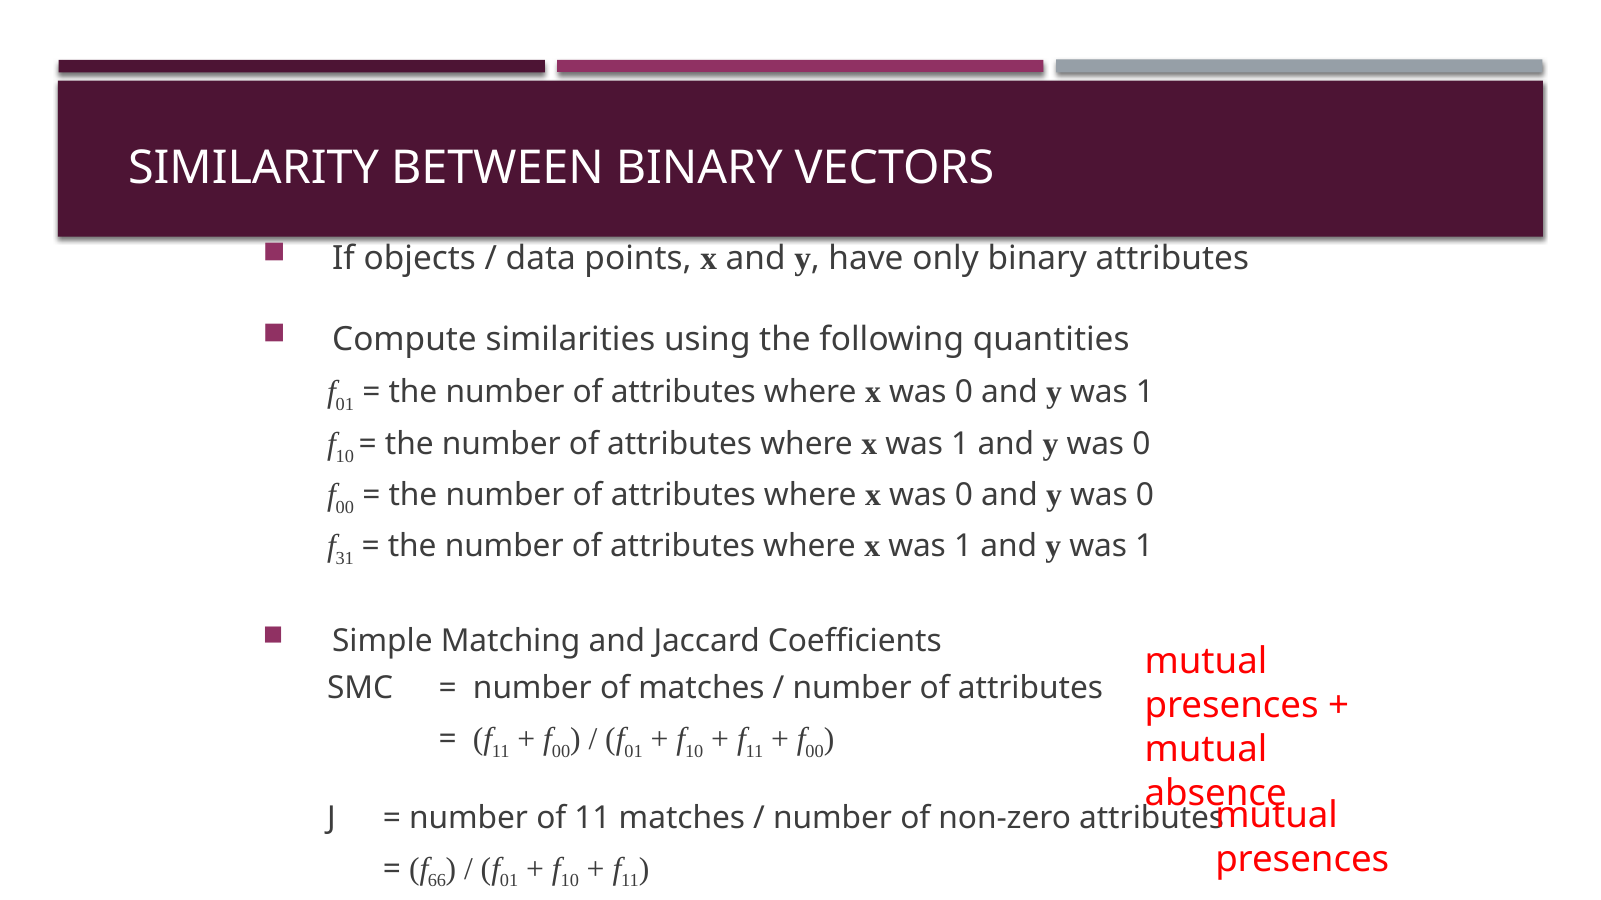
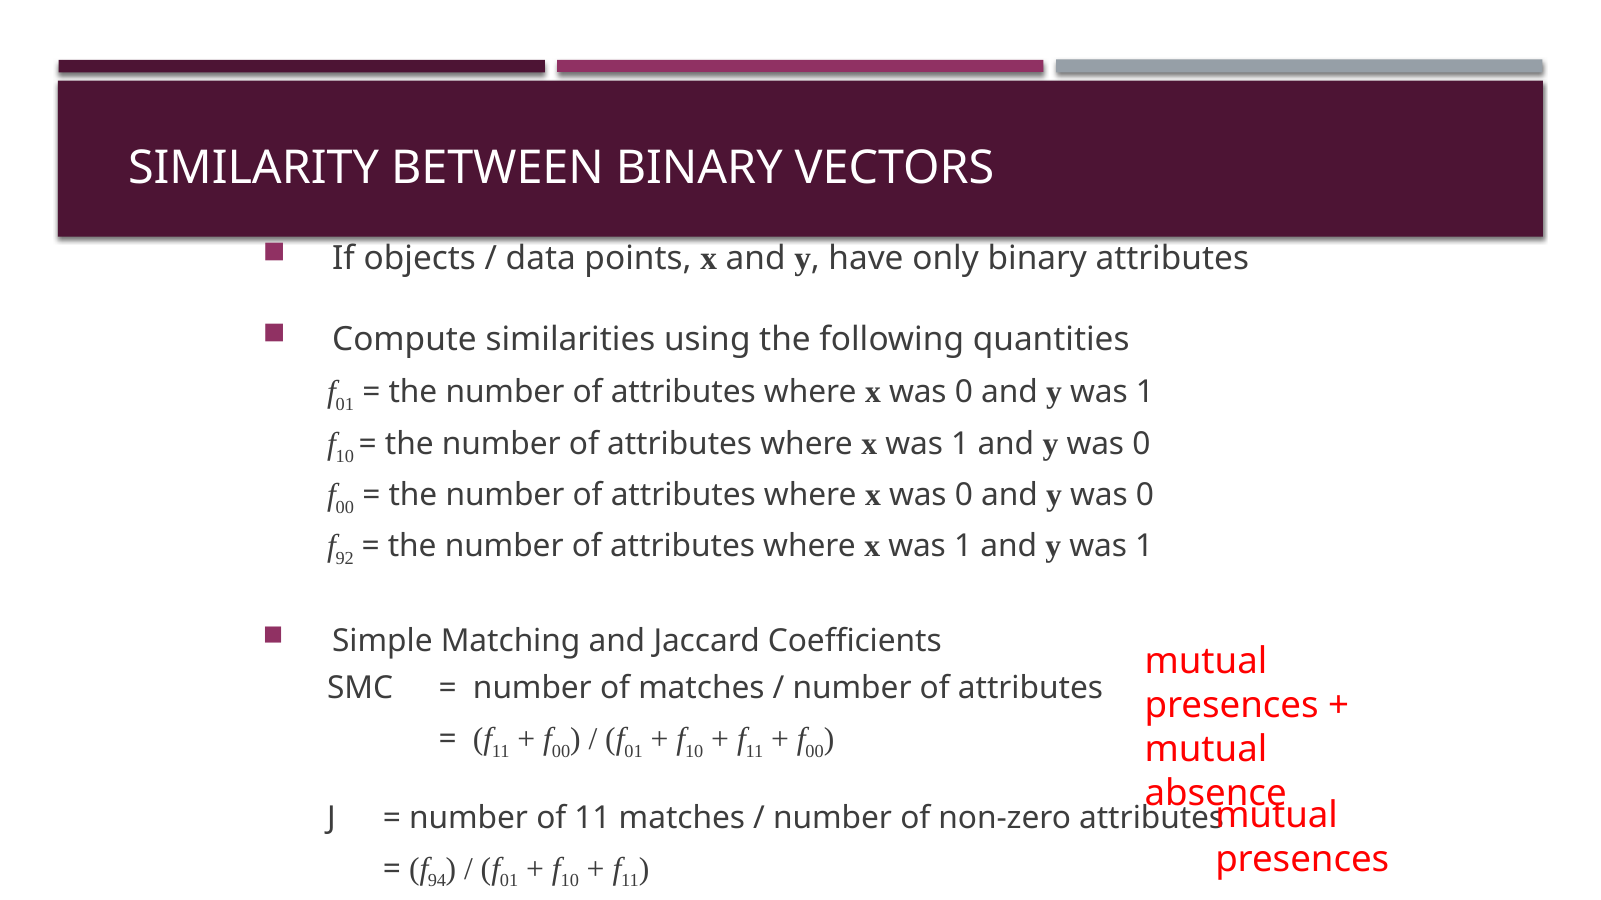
31: 31 -> 92
66: 66 -> 94
